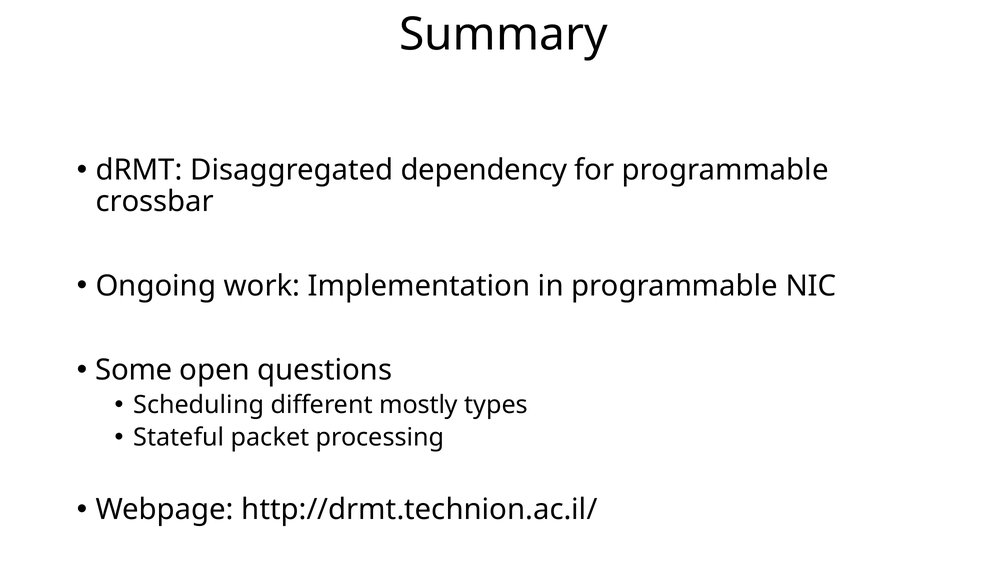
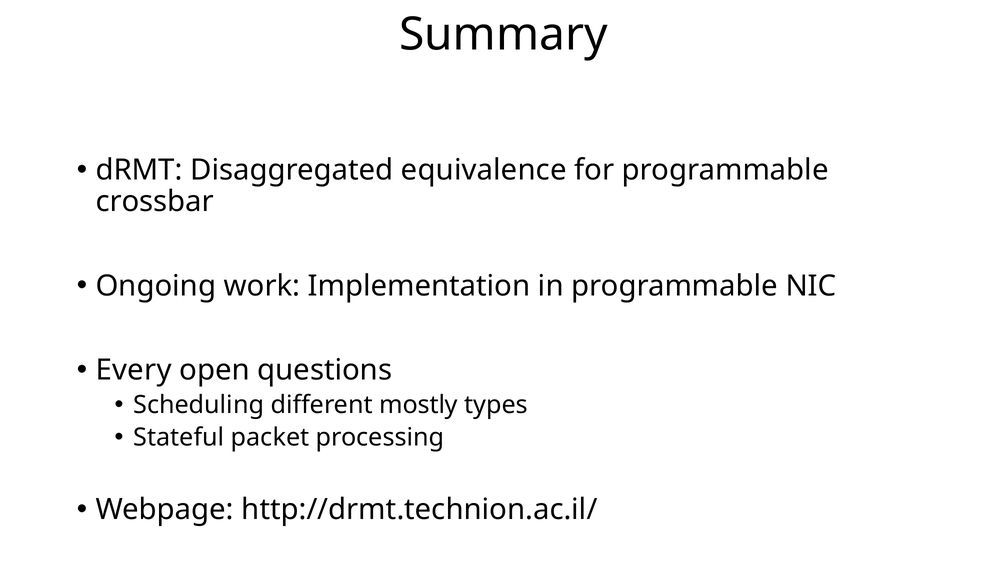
dependency: dependency -> equivalence
Some: Some -> Every
